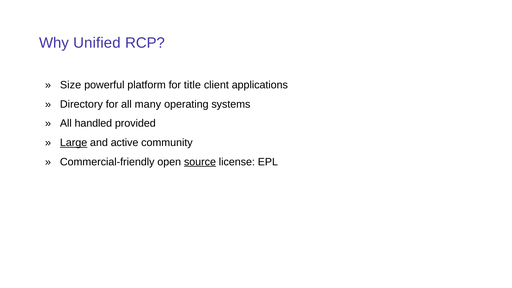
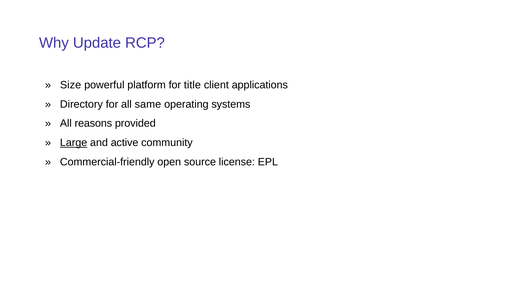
Unified: Unified -> Update
many: many -> same
handled: handled -> reasons
source underline: present -> none
